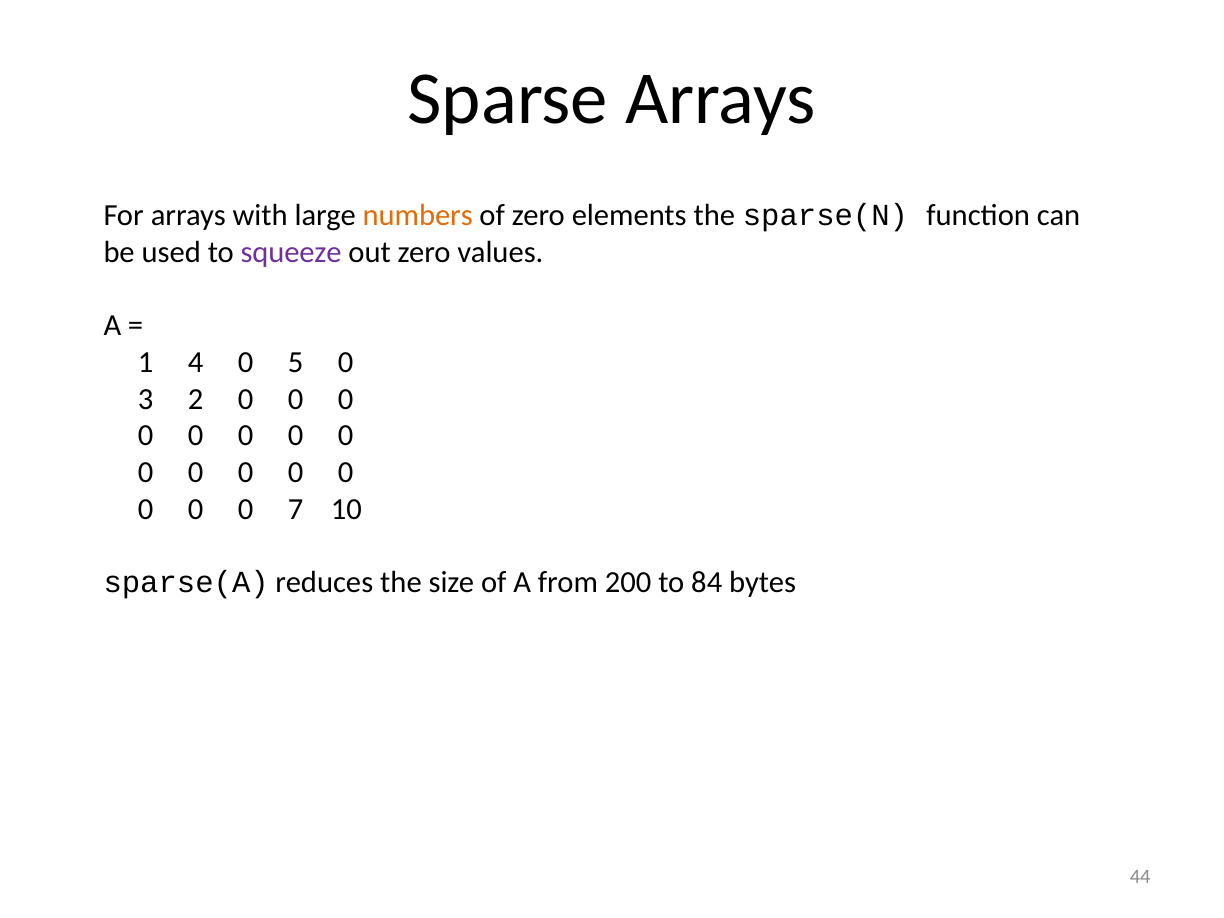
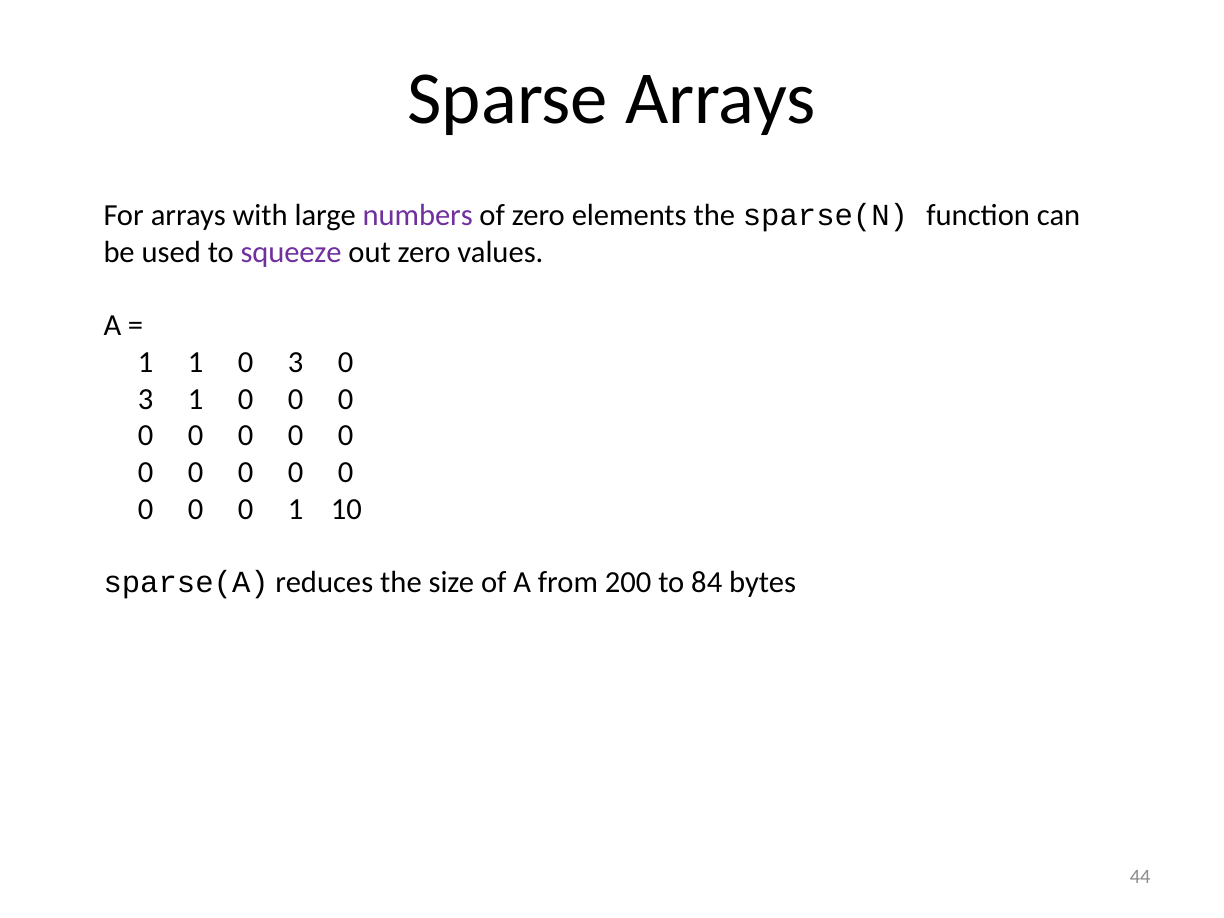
numbers colour: orange -> purple
1 4: 4 -> 1
5 at (295, 362): 5 -> 3
3 2: 2 -> 1
0 7: 7 -> 1
